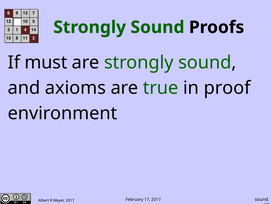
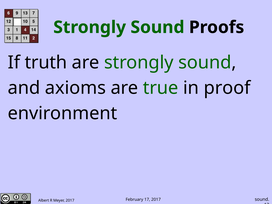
must: must -> truth
